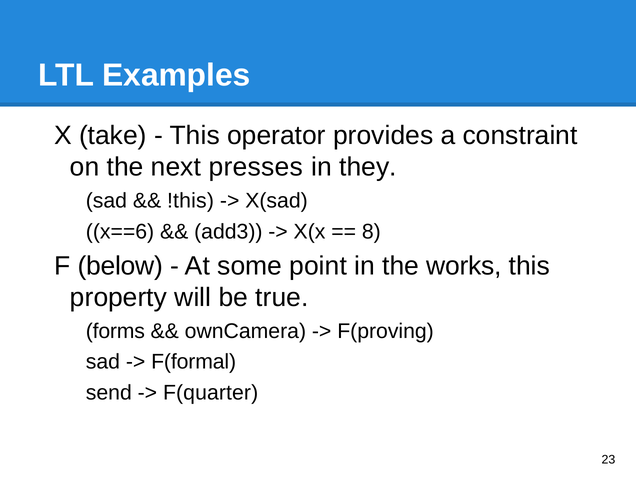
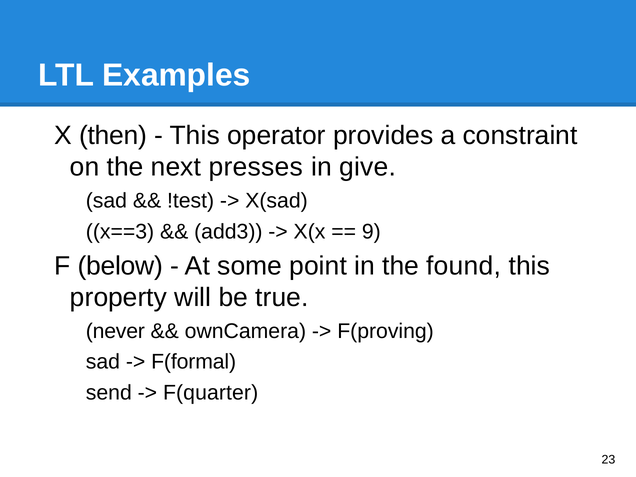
take: take -> then
they: they -> give
!this: !this -> !test
x==6: x==6 -> x==3
8: 8 -> 9
works: works -> found
forms: forms -> never
